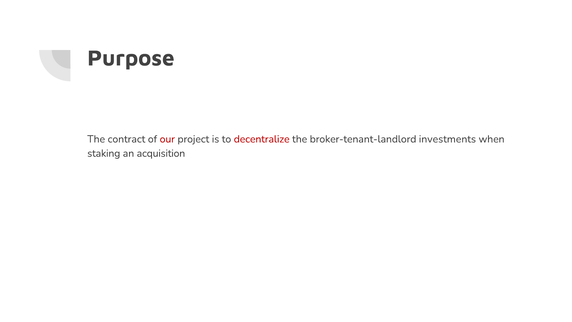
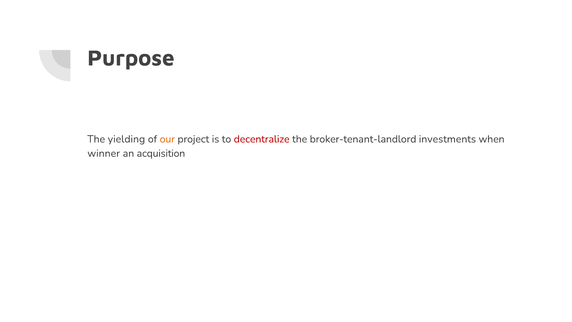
contract: contract -> yielding
our colour: red -> orange
staking: staking -> winner
